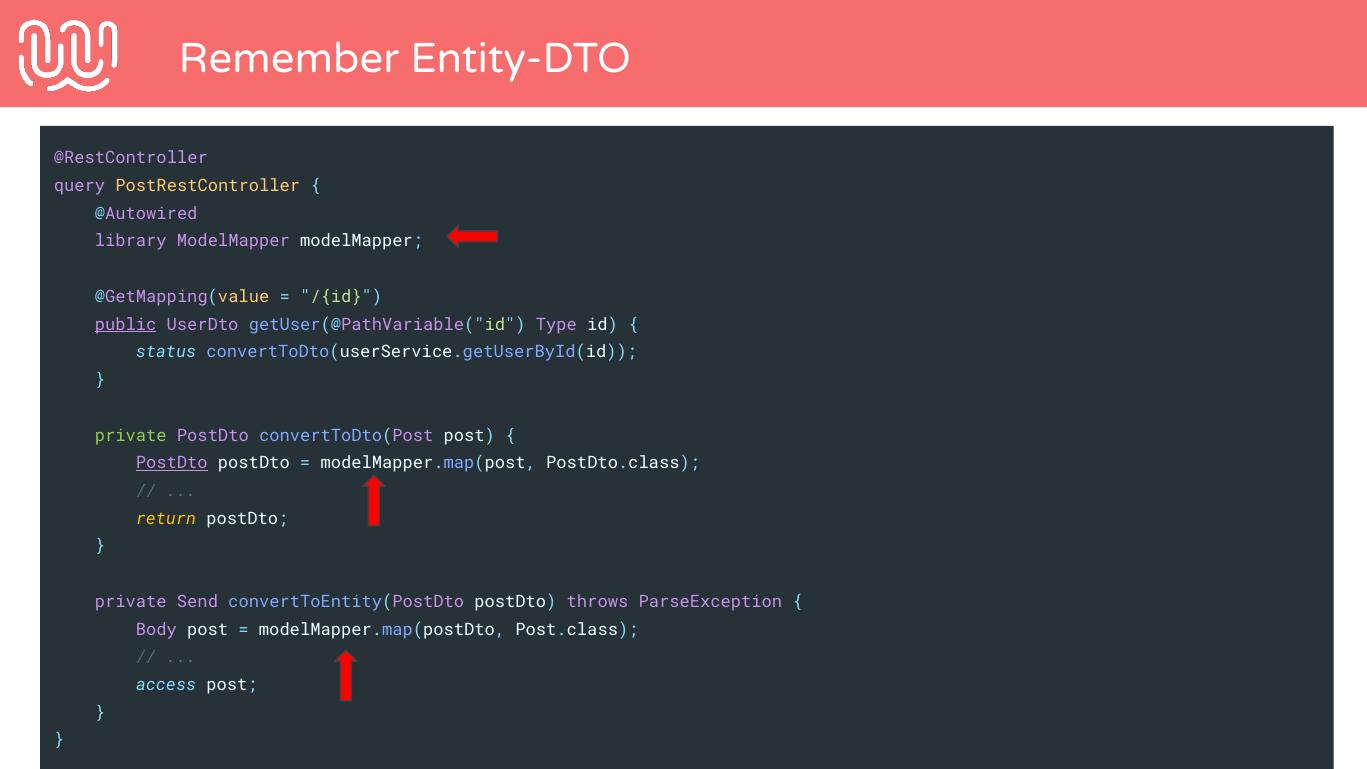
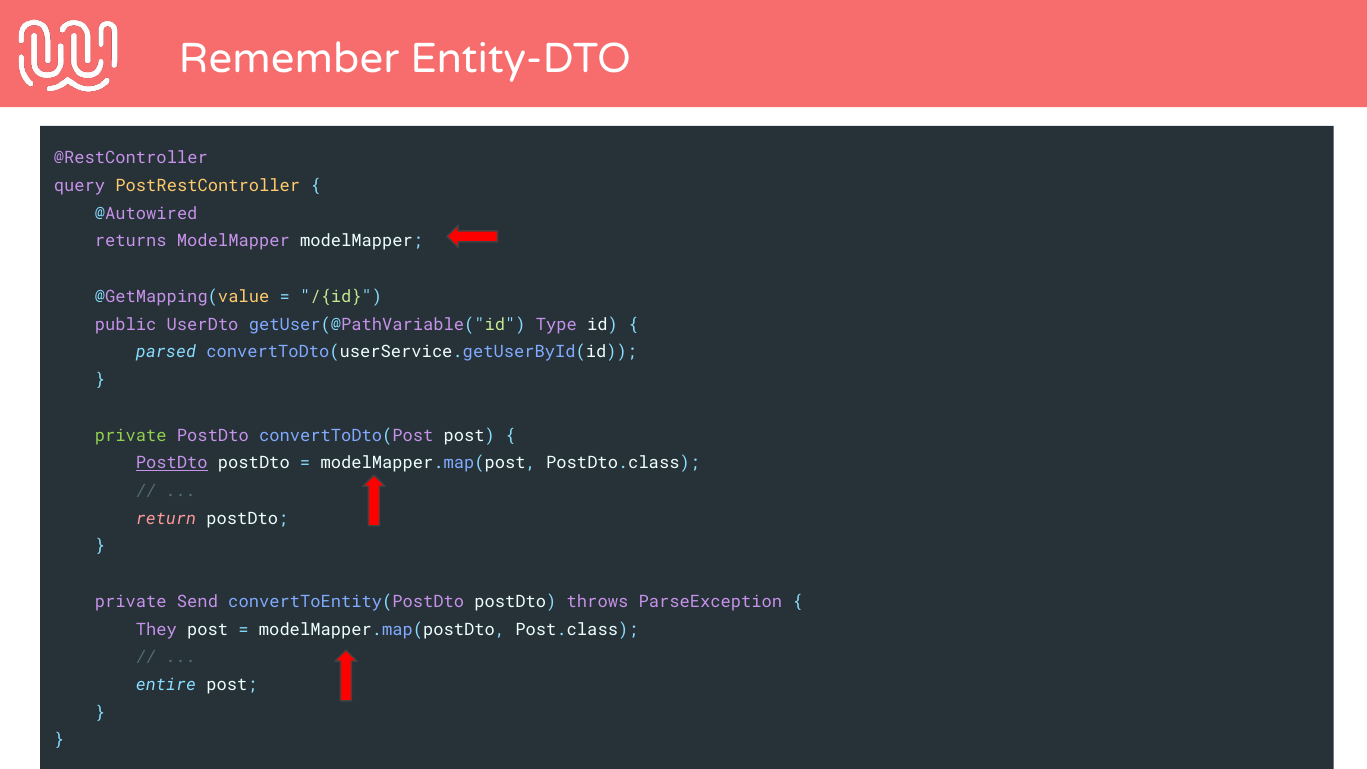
library: library -> returns
public underline: present -> none
status: status -> parsed
return colour: yellow -> pink
Body: Body -> They
access: access -> entire
